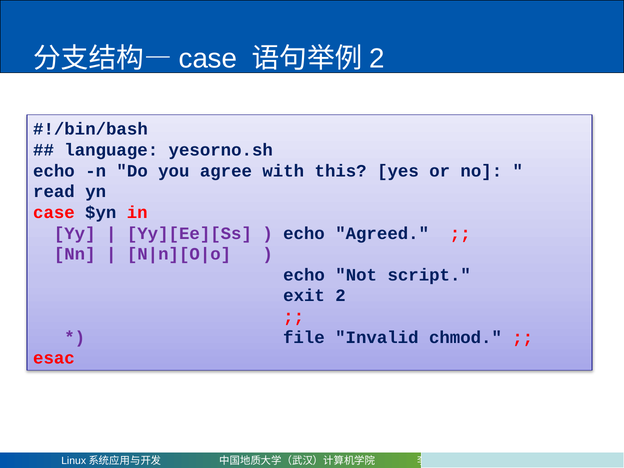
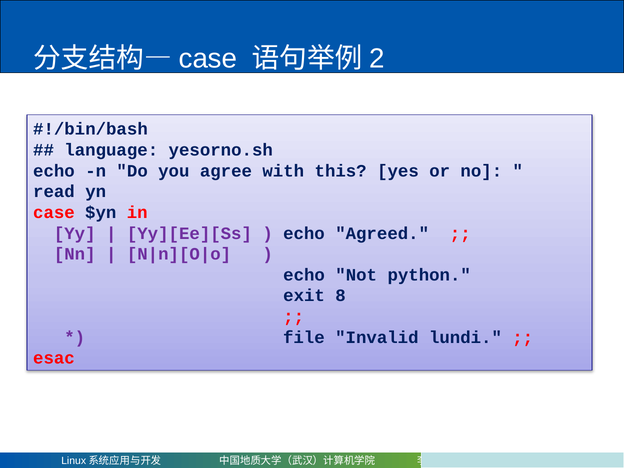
script: script -> python
exit 2: 2 -> 8
chmod: chmod -> lundi
